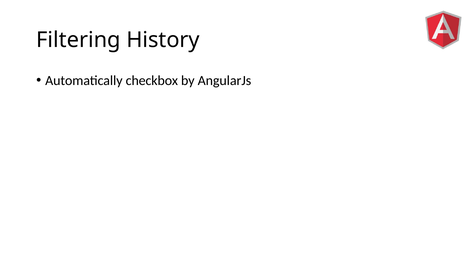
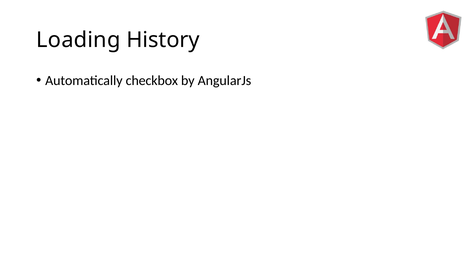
Filtering: Filtering -> Loading
